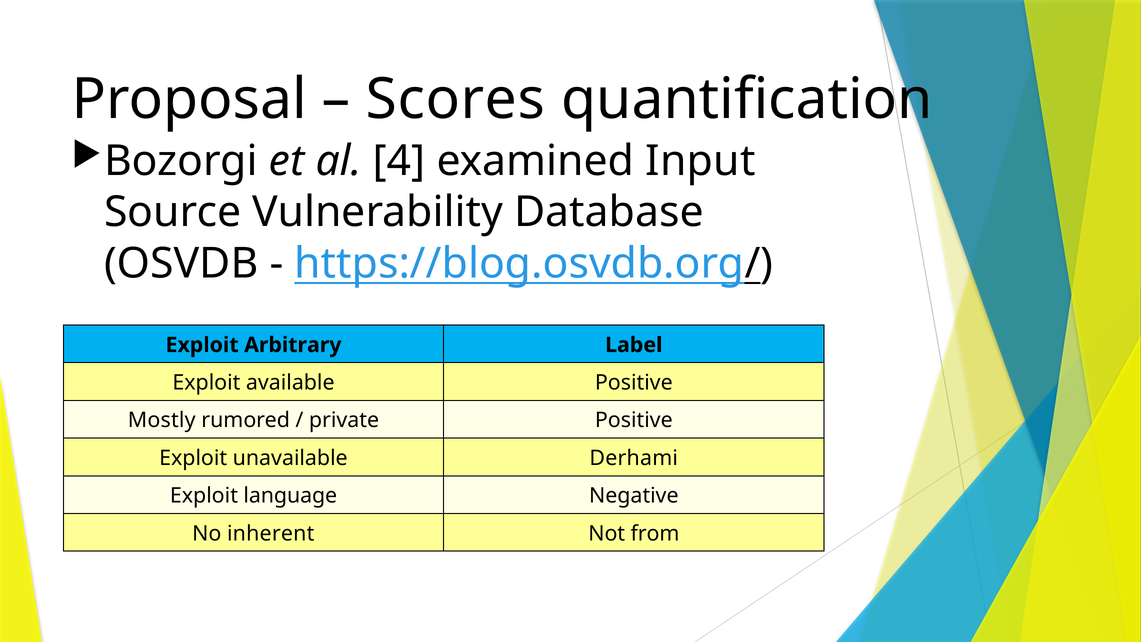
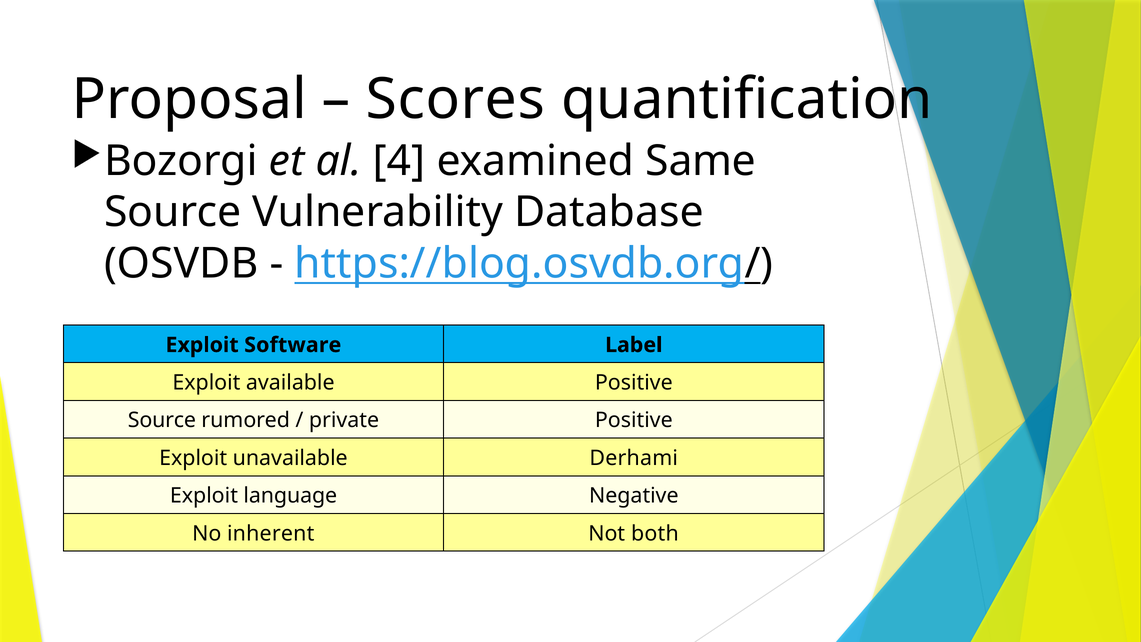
Input: Input -> Same
Arbitrary: Arbitrary -> Software
Mostly at (162, 420): Mostly -> Source
from: from -> both
